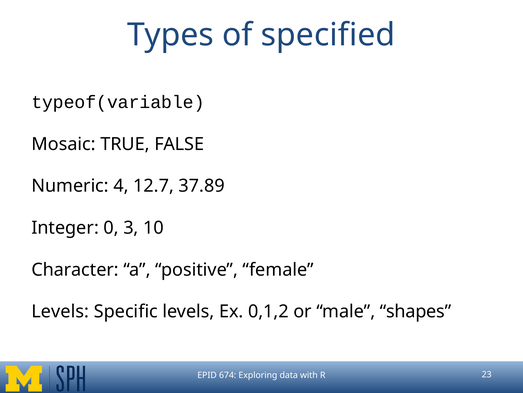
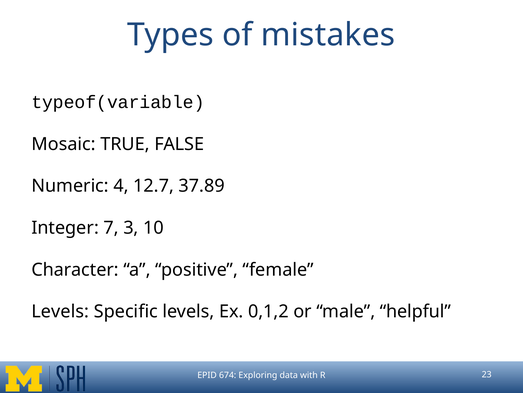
specified: specified -> mistakes
0: 0 -> 7
shapes: shapes -> helpful
